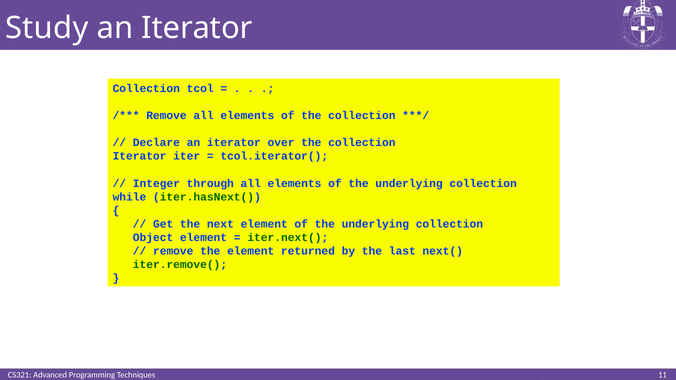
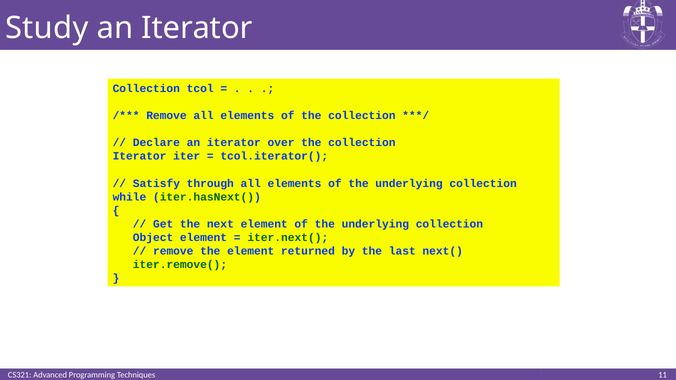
Integer: Integer -> Satisfy
